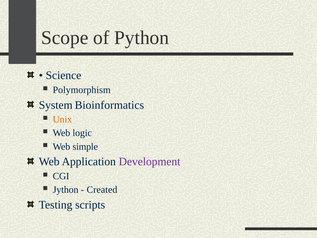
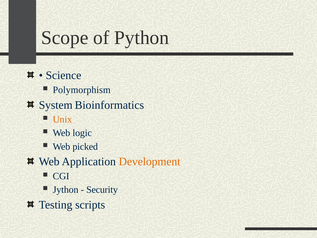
simple: simple -> picked
Development colour: purple -> orange
Created: Created -> Security
